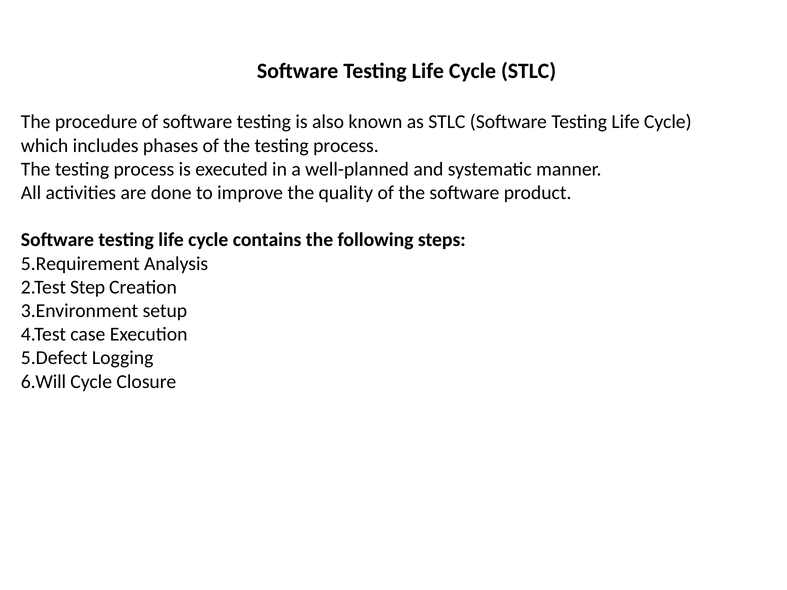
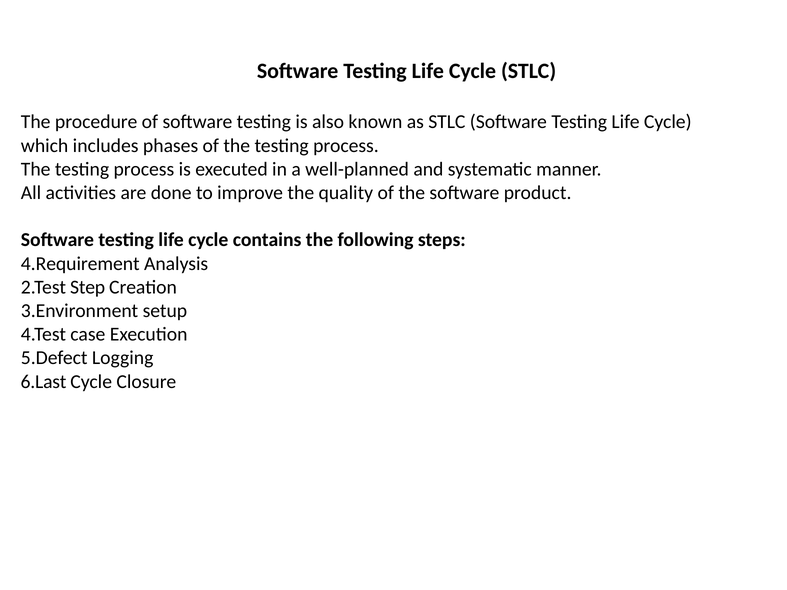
5.Requirement: 5.Requirement -> 4.Requirement
6.Will: 6.Will -> 6.Last
